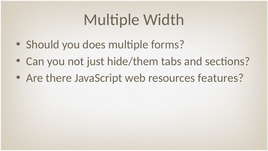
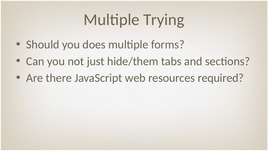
Width: Width -> Trying
features: features -> required
